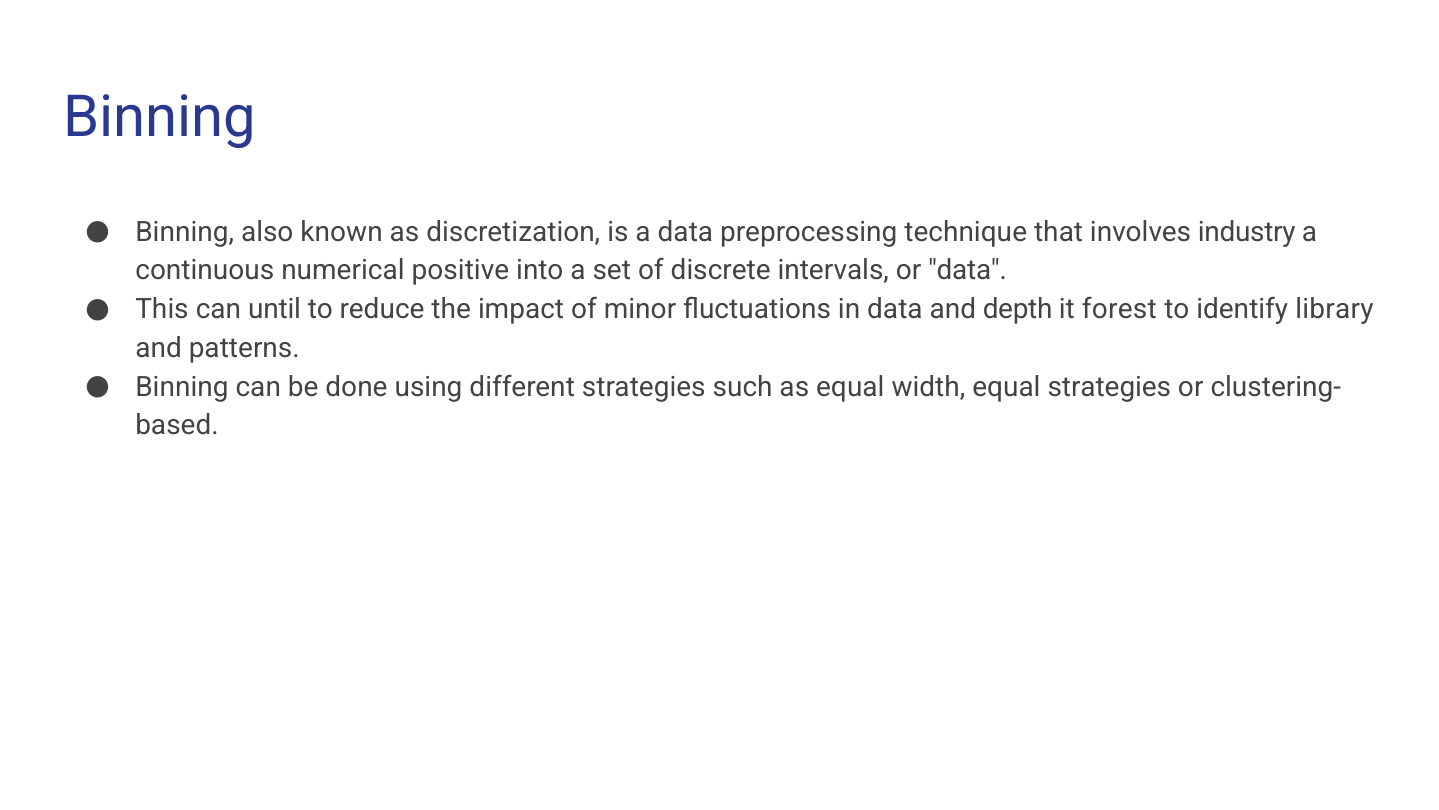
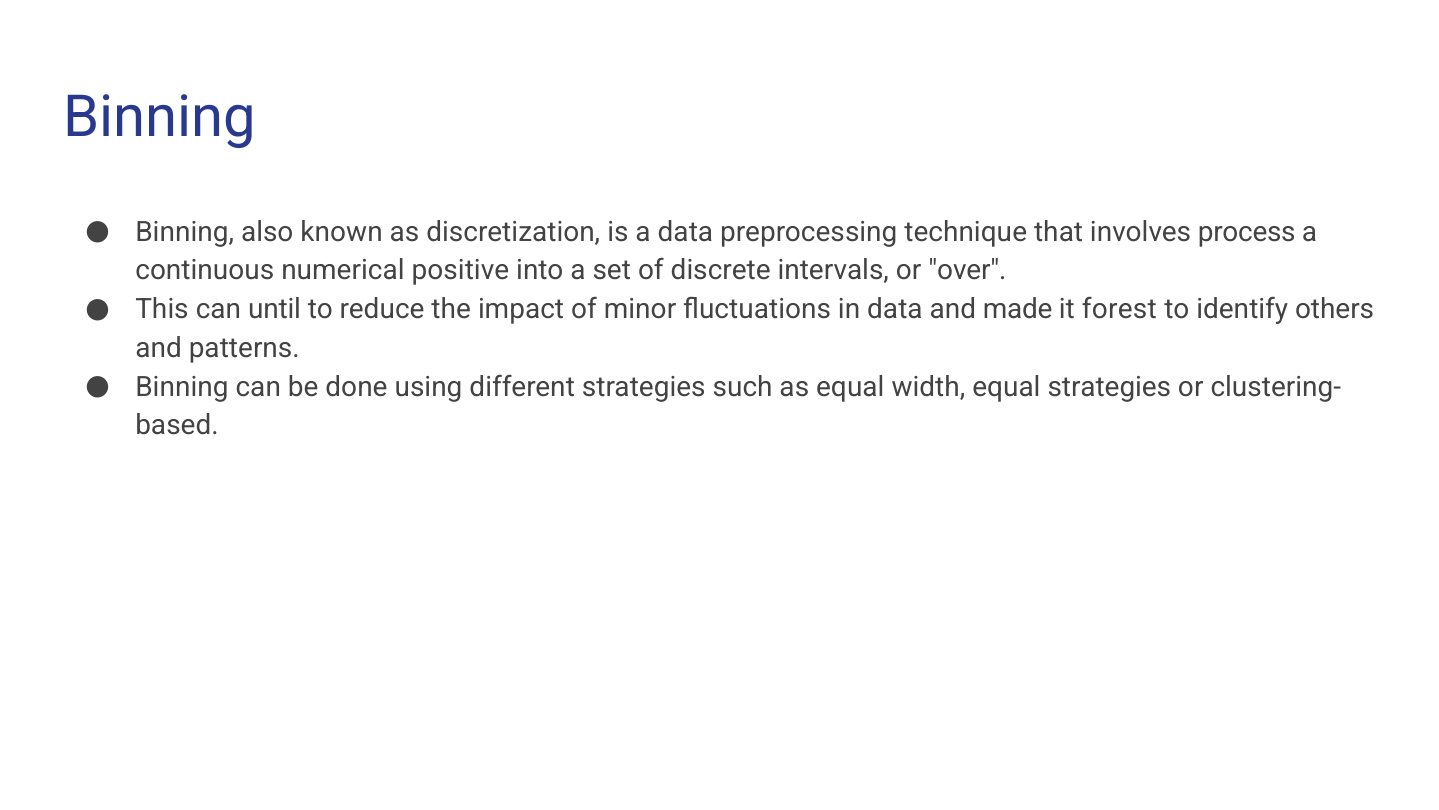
industry: industry -> process
or data: data -> over
depth: depth -> made
library: library -> others
